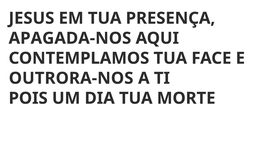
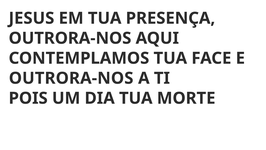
APAGADA-NOS at (70, 38): APAGADA-NOS -> OUTRORA-NOS
